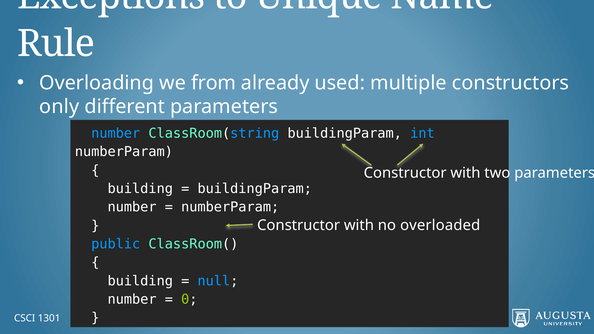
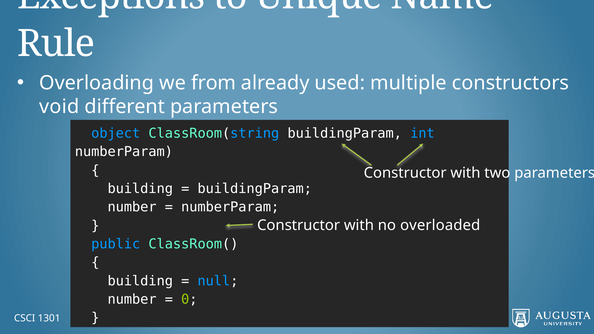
only: only -> void
number at (116, 133): number -> object
